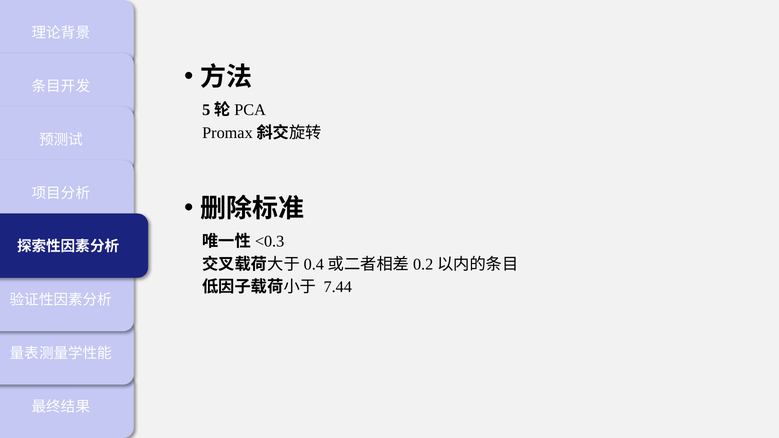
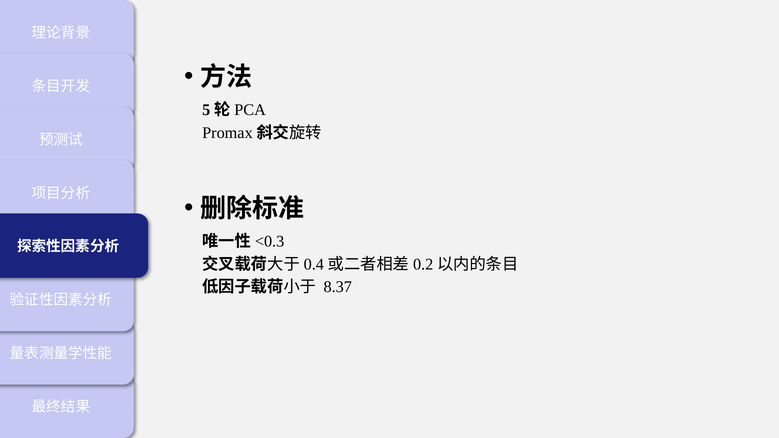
7.44: 7.44 -> 8.37
